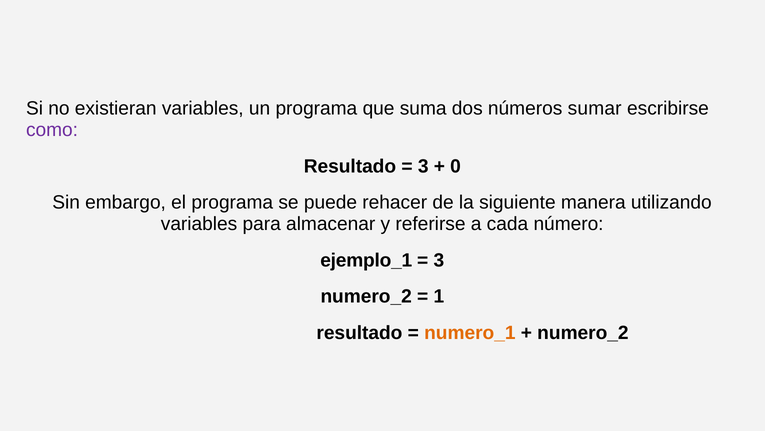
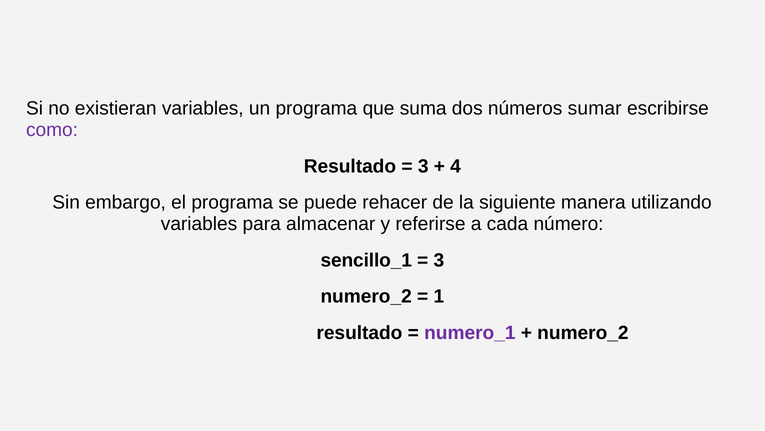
0: 0 -> 4
ejemplo_1: ejemplo_1 -> sencillo_1
numero_1 colour: orange -> purple
